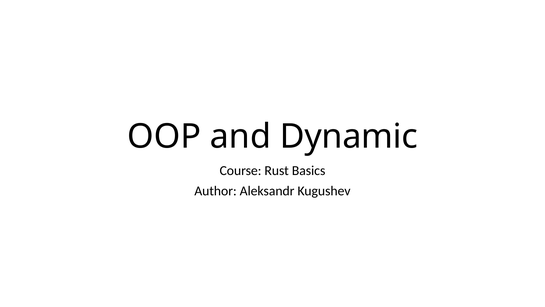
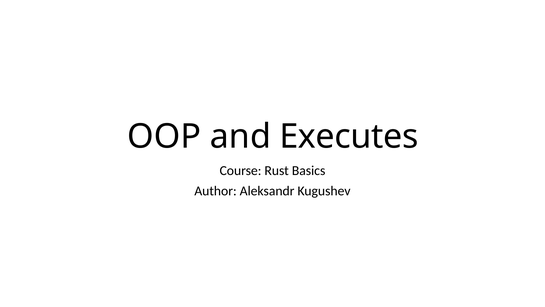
Dynamic: Dynamic -> Executes
